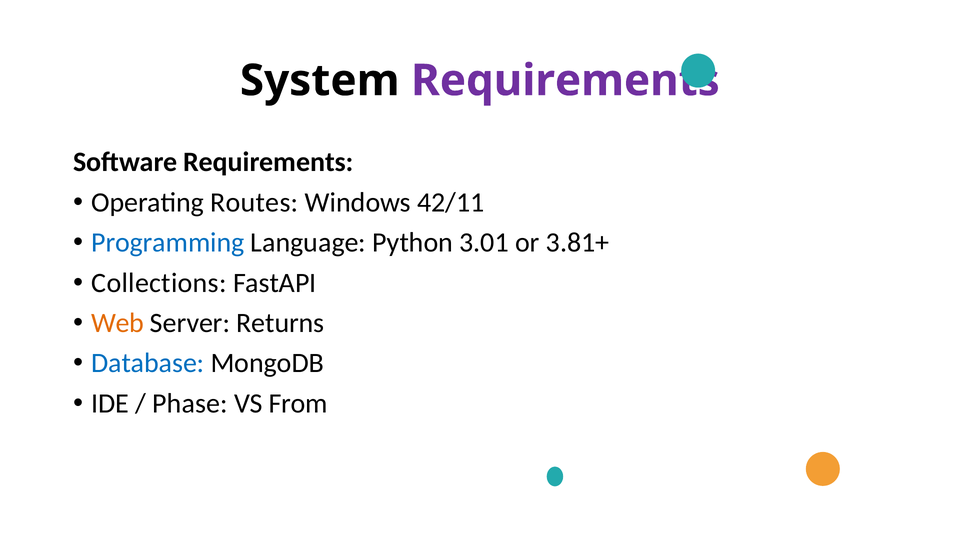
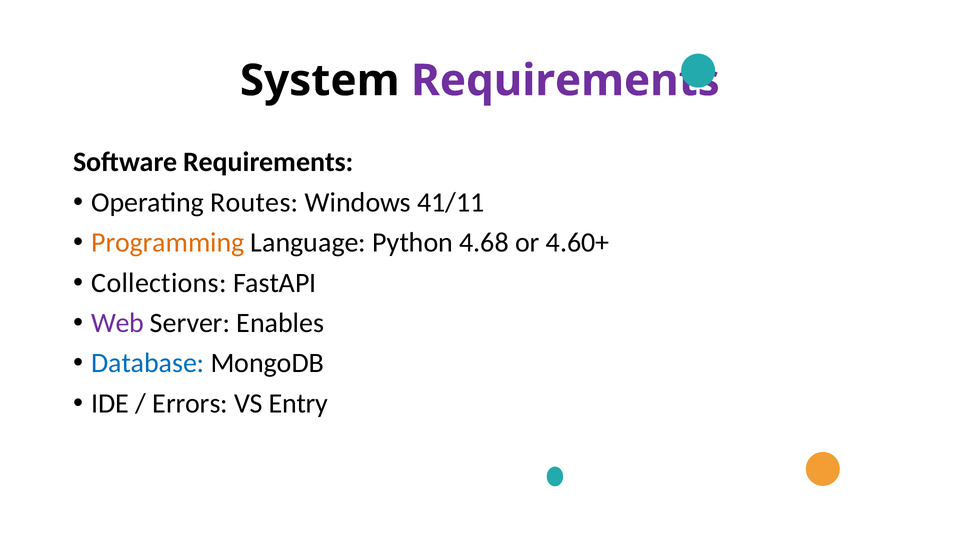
42/11: 42/11 -> 41/11
Programming colour: blue -> orange
3.01: 3.01 -> 4.68
3.81+: 3.81+ -> 4.60+
Web colour: orange -> purple
Returns: Returns -> Enables
Phase: Phase -> Errors
From: From -> Entry
